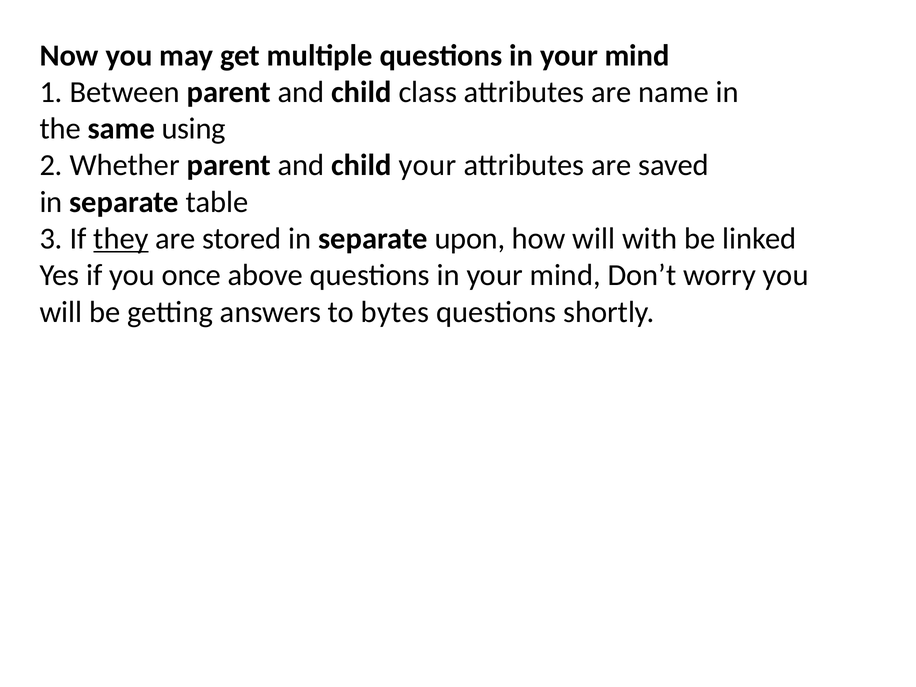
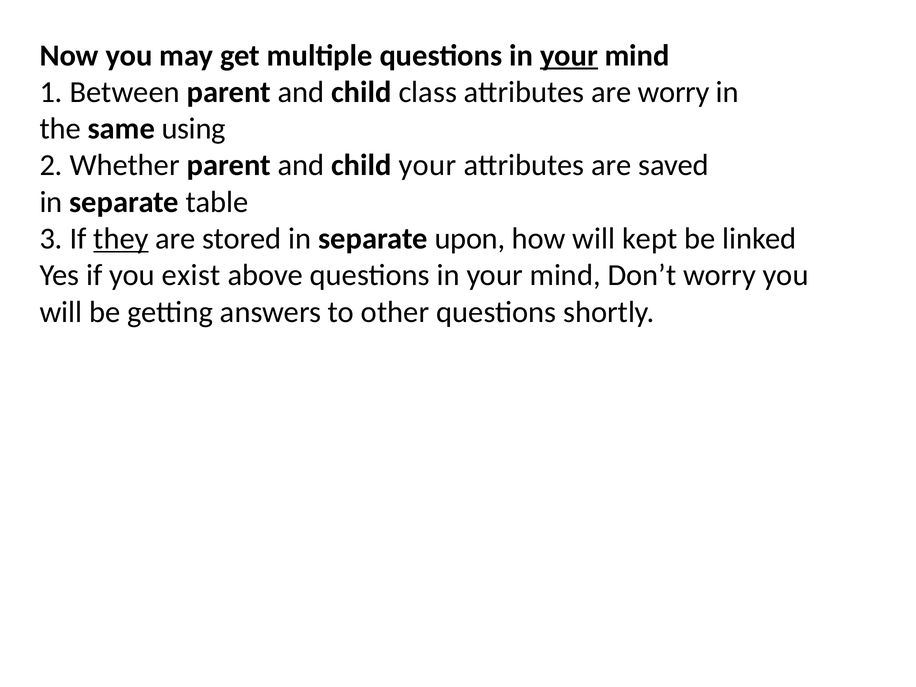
your at (569, 55) underline: none -> present
are name: name -> worry
with: with -> kept
once: once -> exist
bytes: bytes -> other
